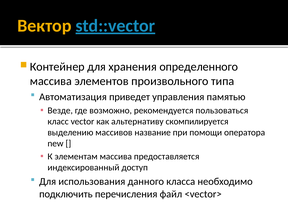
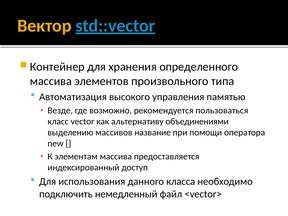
приведет: приведет -> высокого
скомпилируется: скомпилируется -> объединениями
перечисления: перечисления -> немедленный
